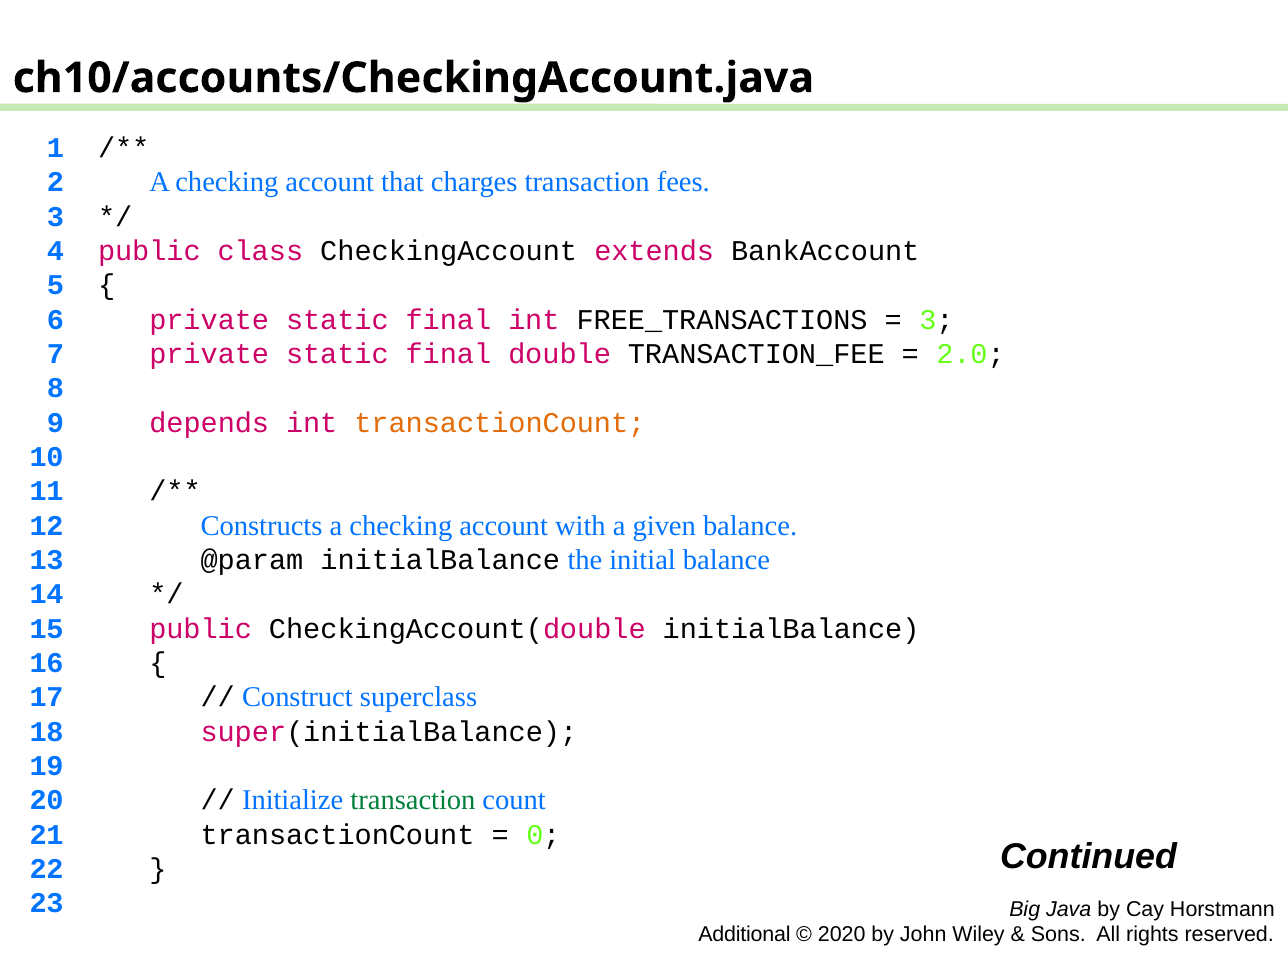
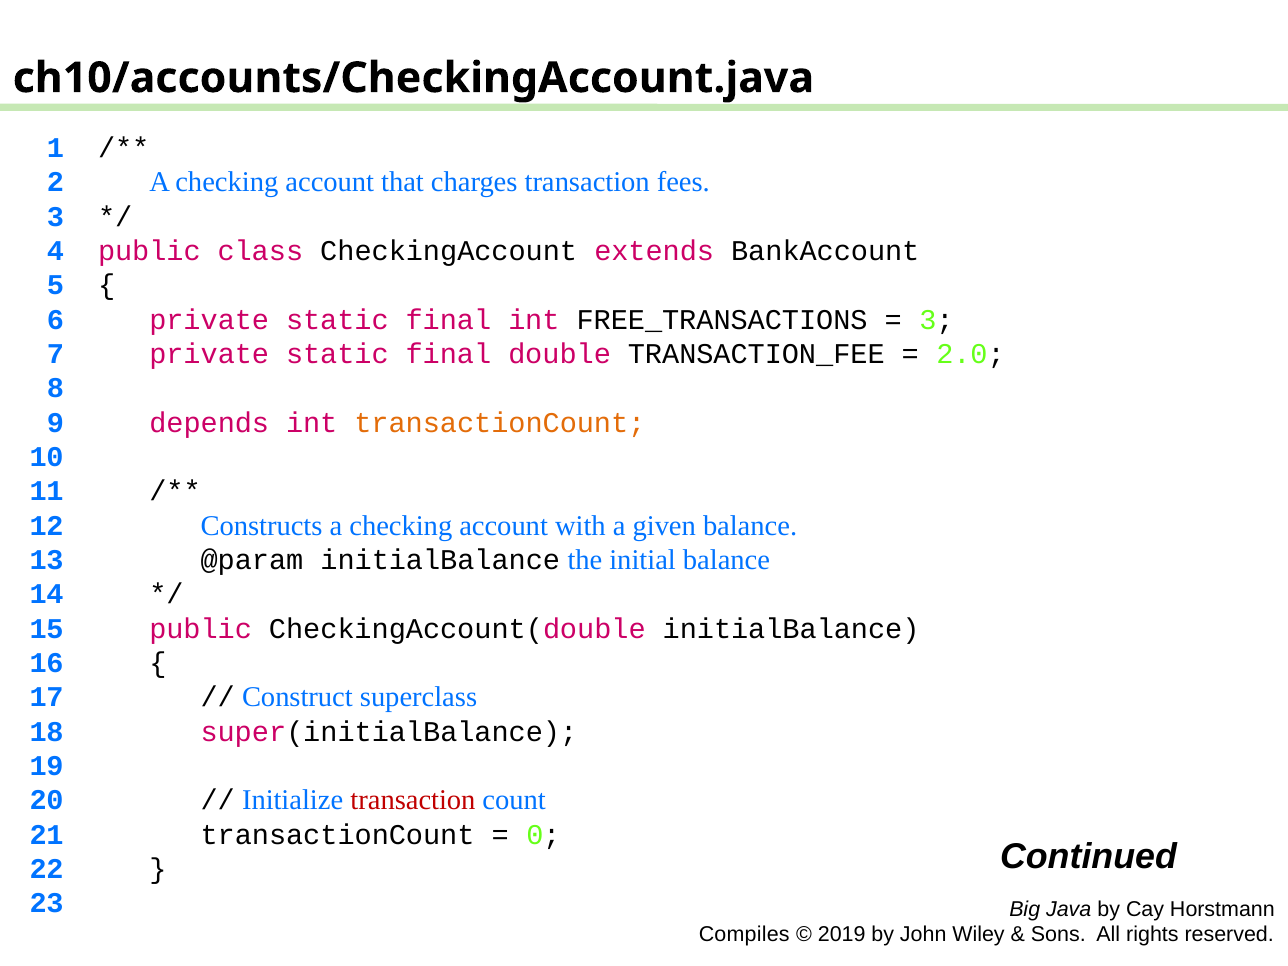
transaction at (413, 800) colour: green -> red
Additional: Additional -> Compiles
2020: 2020 -> 2019
